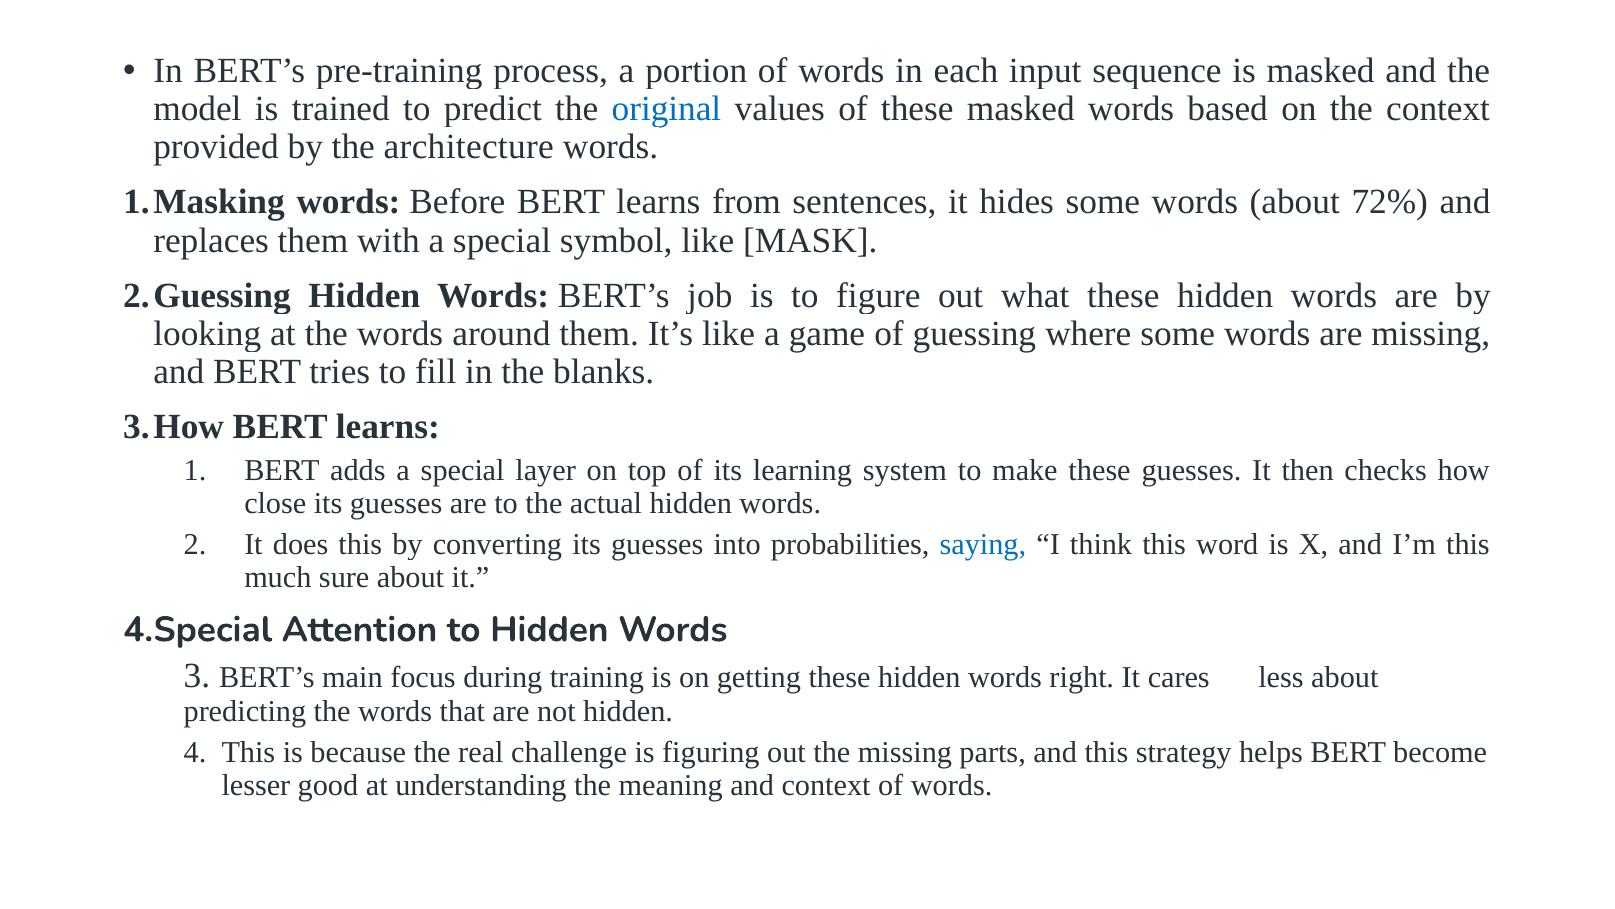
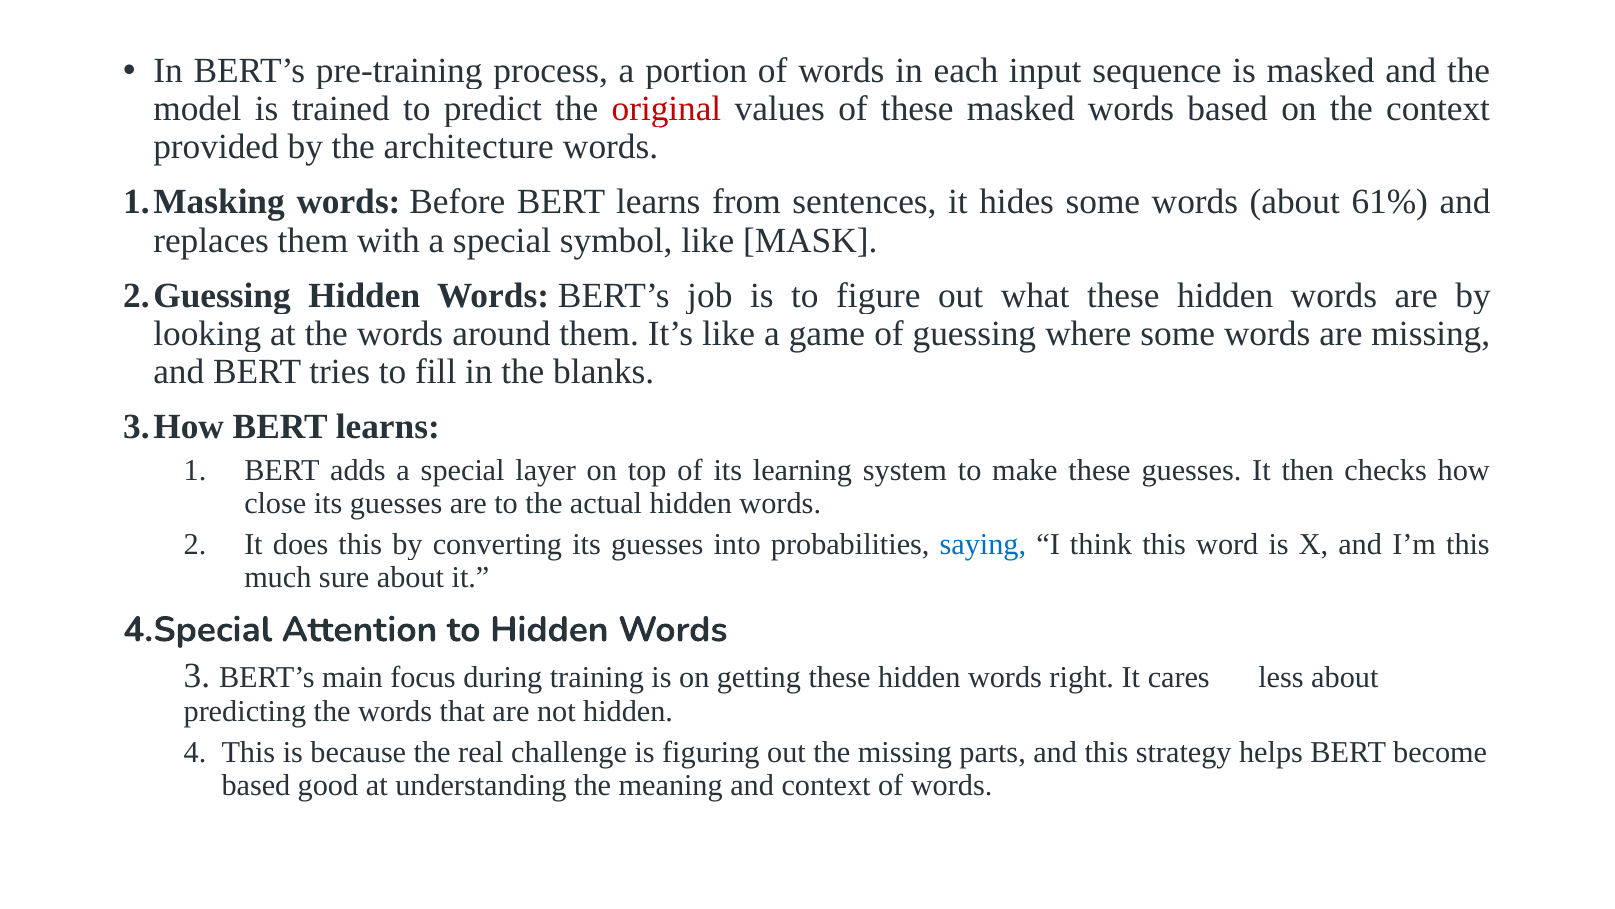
original colour: blue -> red
72%: 72% -> 61%
lesser at (256, 785): lesser -> based
